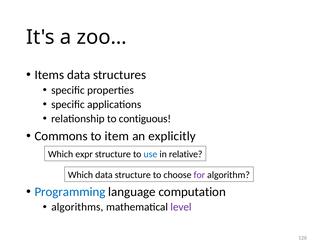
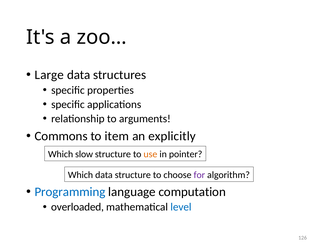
Items: Items -> Large
contiguous: contiguous -> arguments
expr: expr -> slow
use colour: blue -> orange
relative: relative -> pointer
algorithms: algorithms -> overloaded
level colour: purple -> blue
